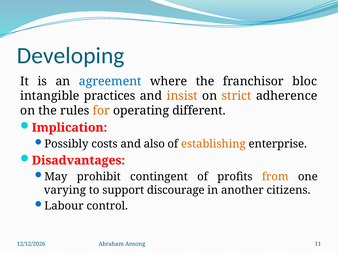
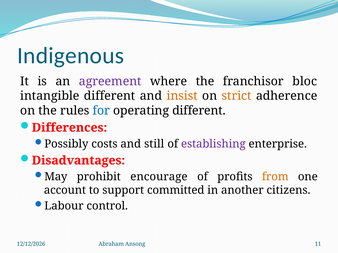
Developing: Developing -> Indigenous
agreement colour: blue -> purple
intangible practices: practices -> different
for colour: orange -> blue
Implication: Implication -> Differences
also: also -> still
establishing colour: orange -> purple
contingent: contingent -> encourage
varying: varying -> account
discourage: discourage -> committed
